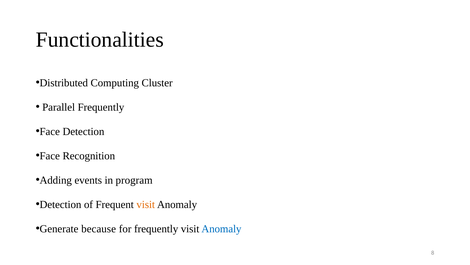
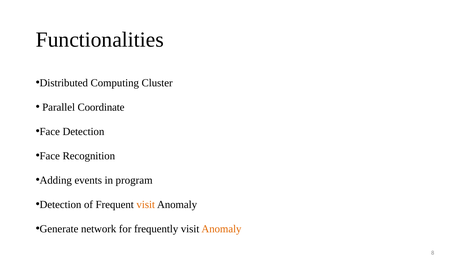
Parallel Frequently: Frequently -> Coordinate
because: because -> network
Anomaly at (221, 228) colour: blue -> orange
